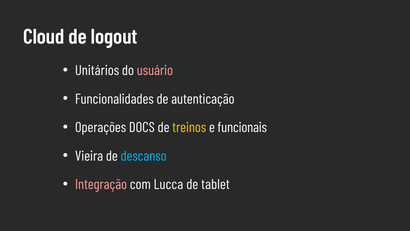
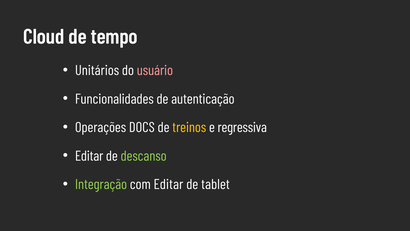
logout: logout -> tempo
funcionais: funcionais -> regressiva
Vieira at (89, 156): Vieira -> Editar
descanso colour: light blue -> light green
Integração colour: pink -> light green
com Lucca: Lucca -> Editar
